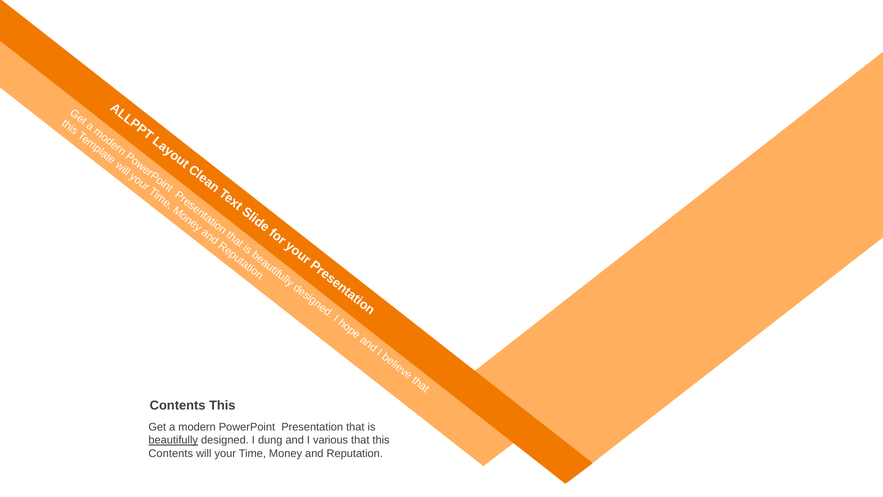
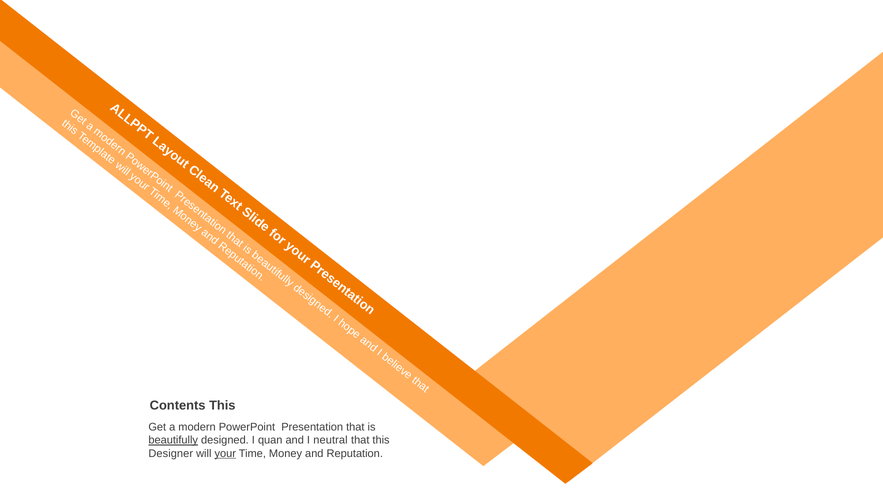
dung: dung -> quan
various: various -> neutral
Contents at (171, 453): Contents -> Designer
your underline: none -> present
